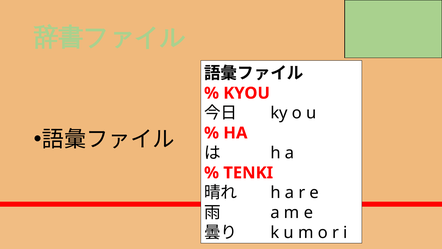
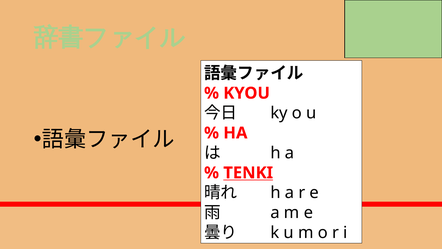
TENKI at (248, 173) underline: none -> present
